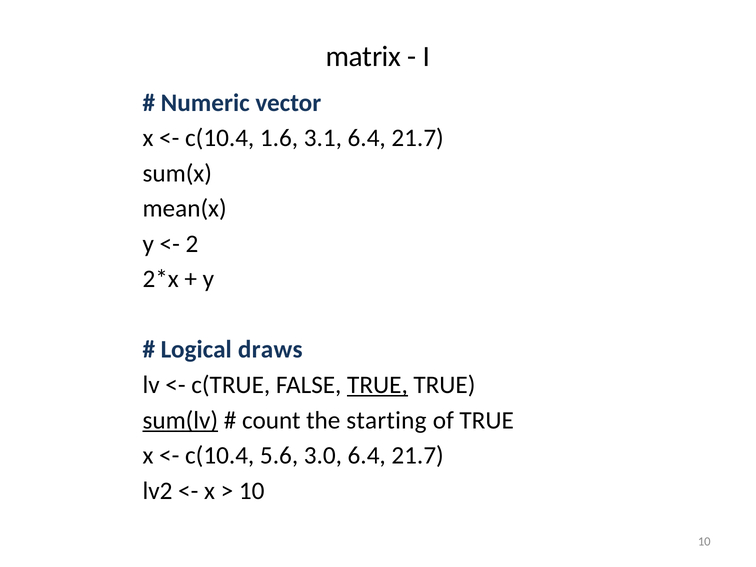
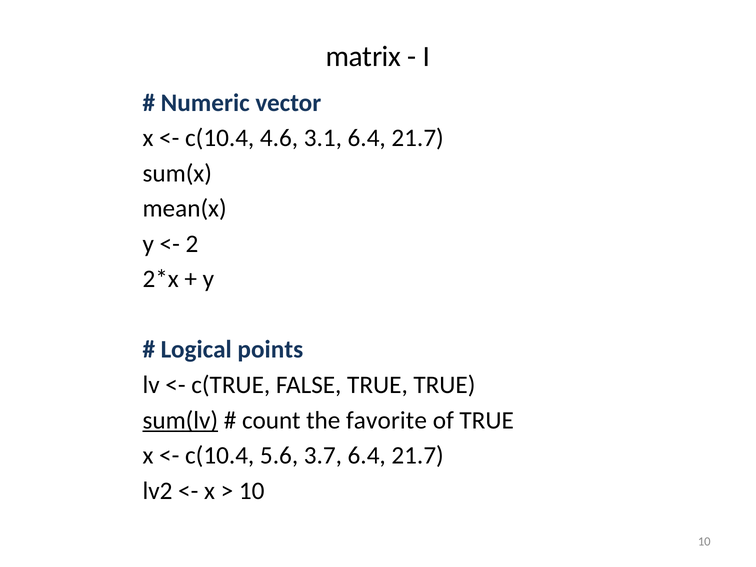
1.6: 1.6 -> 4.6
draws: draws -> points
TRUE at (377, 385) underline: present -> none
starting: starting -> favorite
3.0: 3.0 -> 3.7
